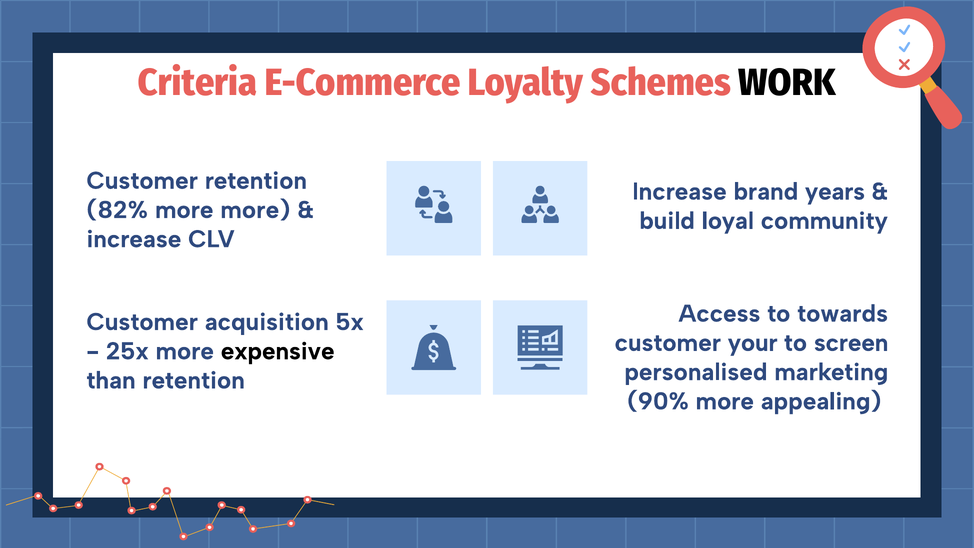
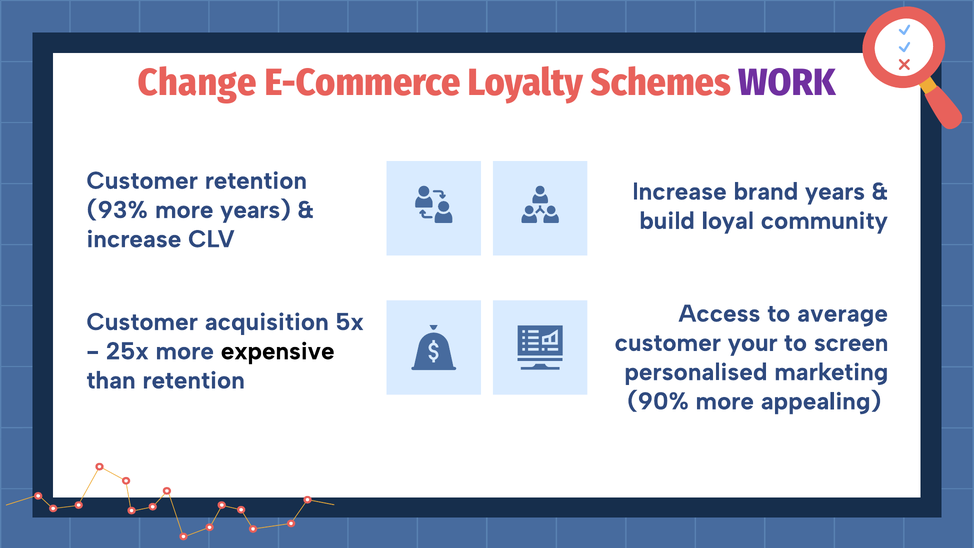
Criteria: Criteria -> Change
WORK colour: black -> purple
82%: 82% -> 93%
more more: more -> years
towards: towards -> average
